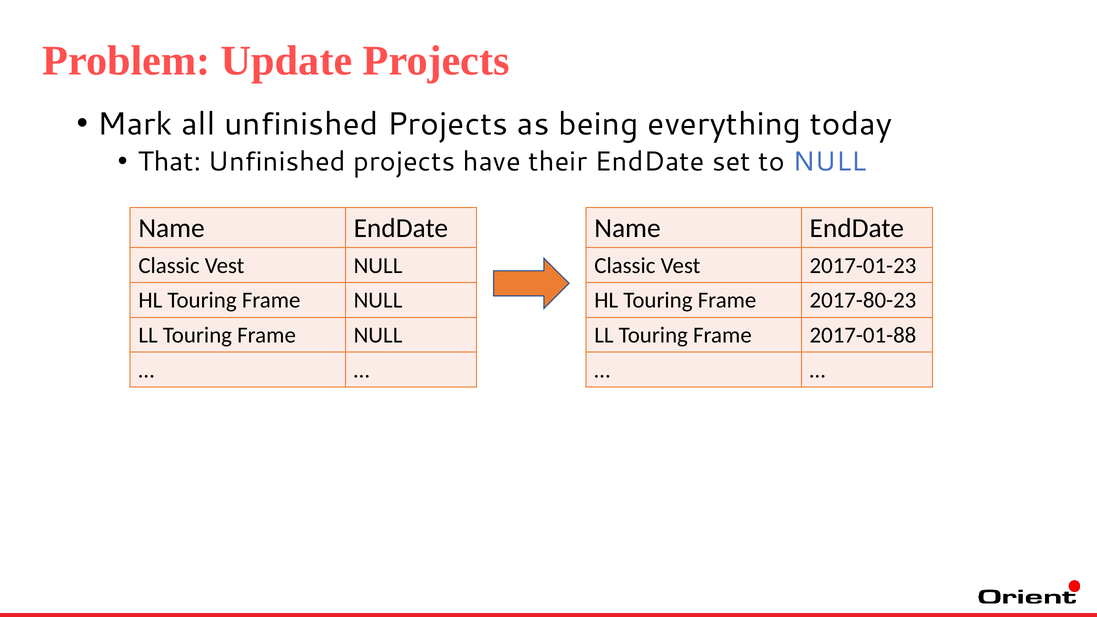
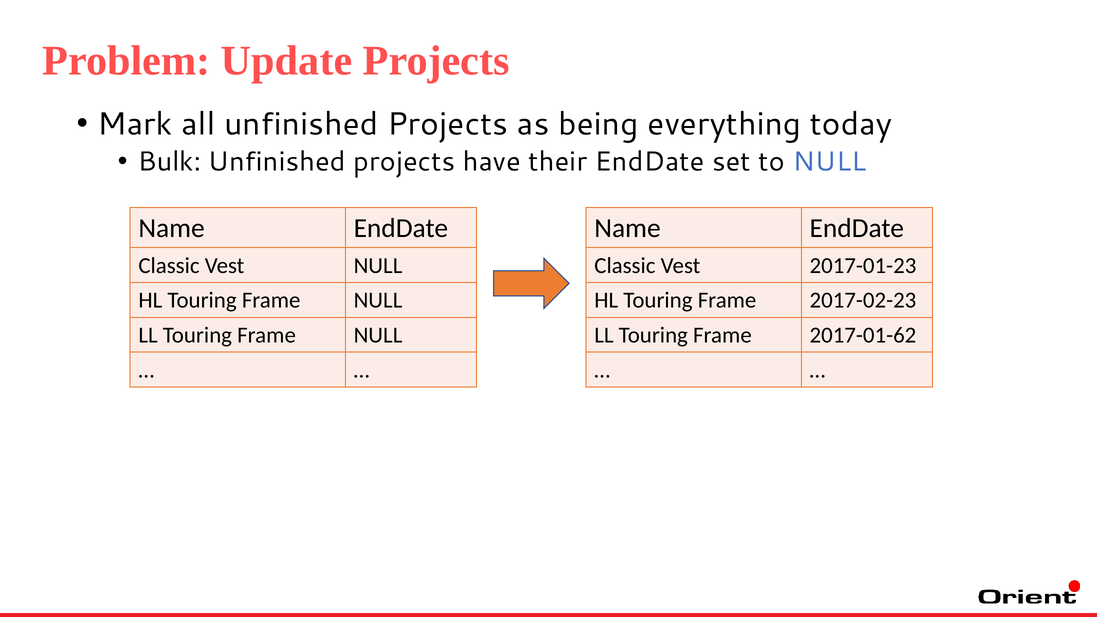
That: That -> Bulk
2017-80-23: 2017-80-23 -> 2017-02-23
2017-01-88: 2017-01-88 -> 2017-01-62
